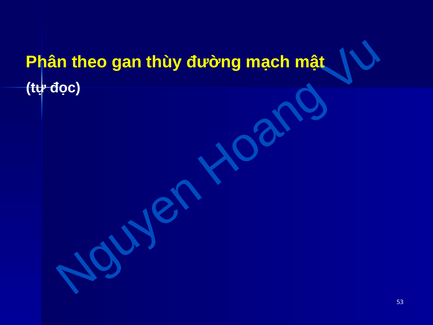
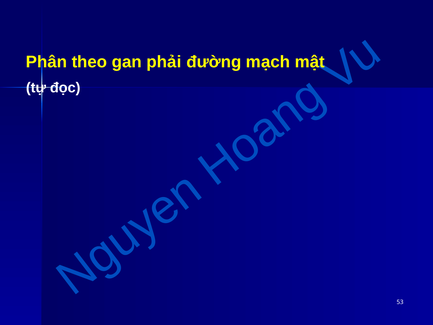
thùy: thùy -> phải
